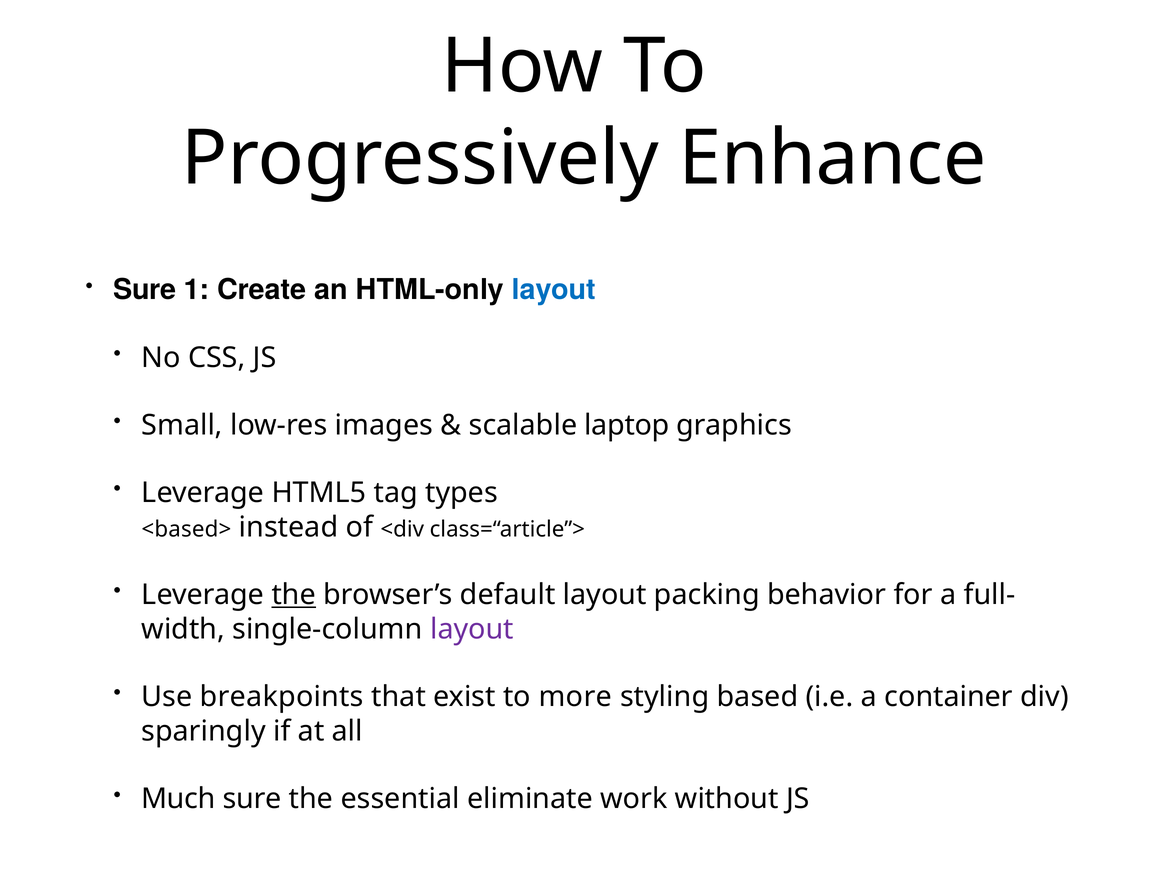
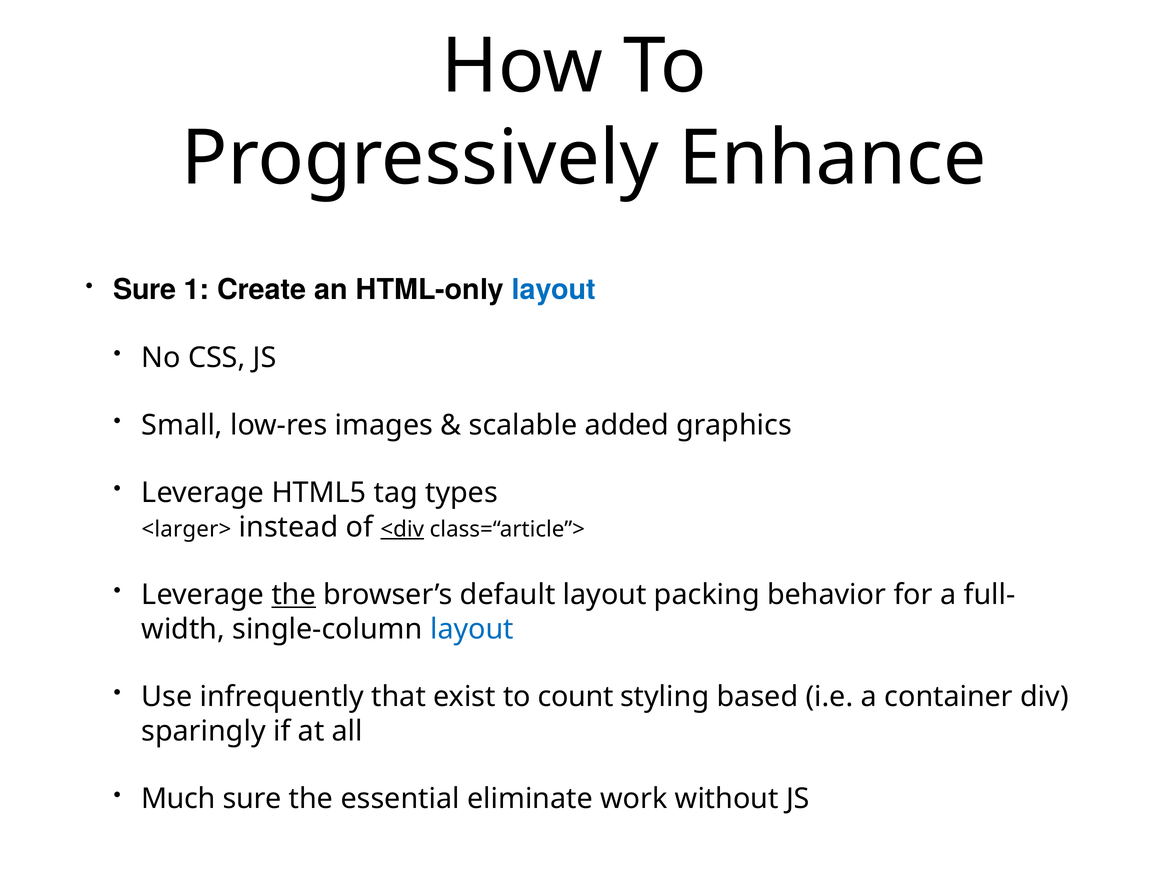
laptop: laptop -> added
<based>: <based> -> <larger>
<div underline: none -> present
layout at (472, 629) colour: purple -> blue
breakpoints: breakpoints -> infrequently
more: more -> count
